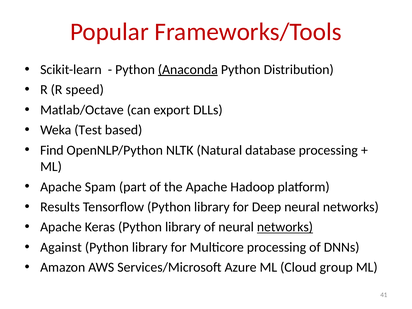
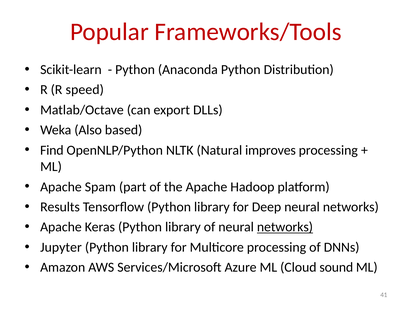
Anaconda underline: present -> none
Test: Test -> Also
database: database -> improves
Against: Against -> Jupyter
group: group -> sound
